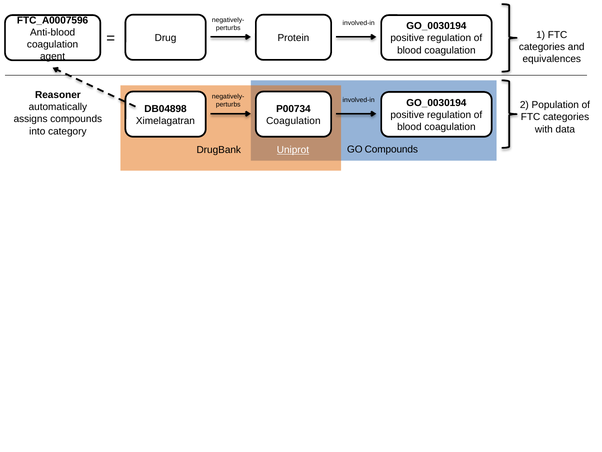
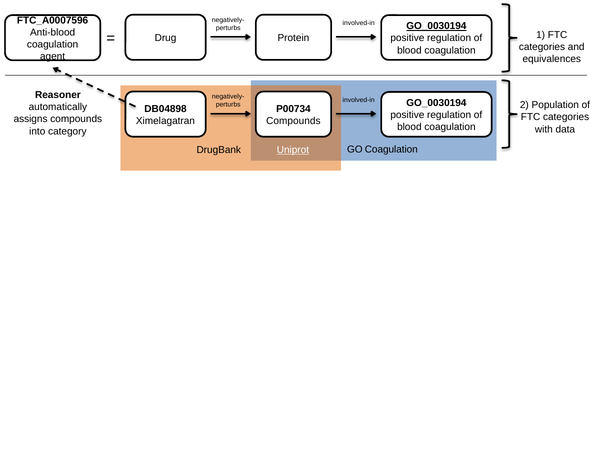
GO_0030194 at (436, 26) underline: none -> present
Coagulation at (293, 121): Coagulation -> Compounds
GO Compounds: Compounds -> Coagulation
